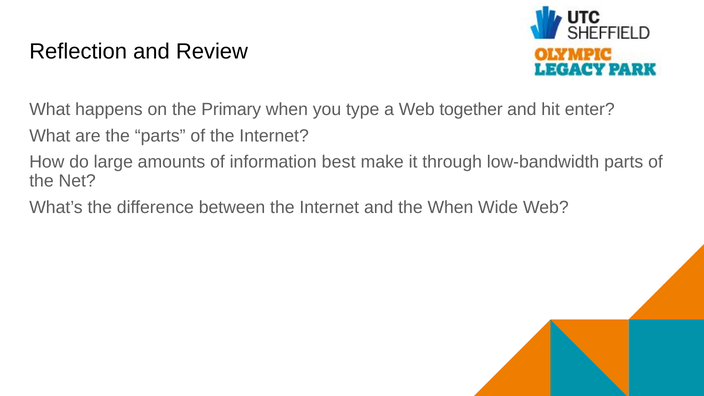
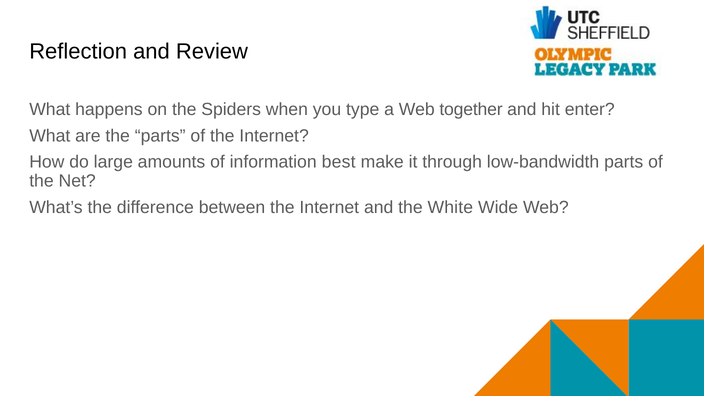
Primary: Primary -> Spiders
the When: When -> White
